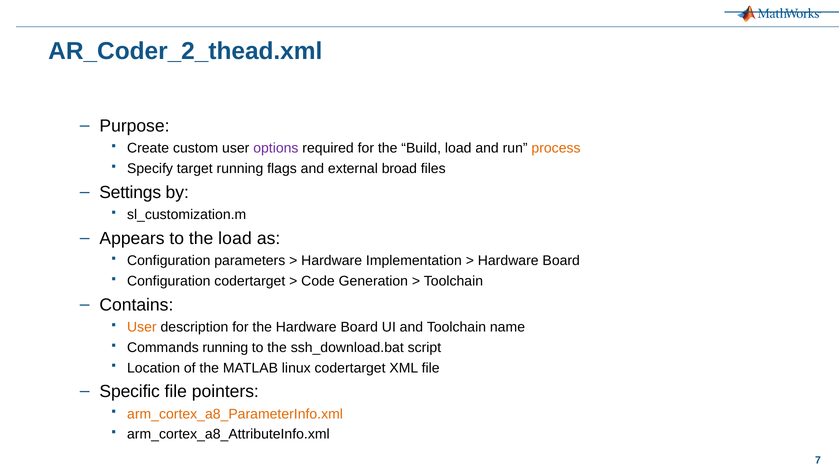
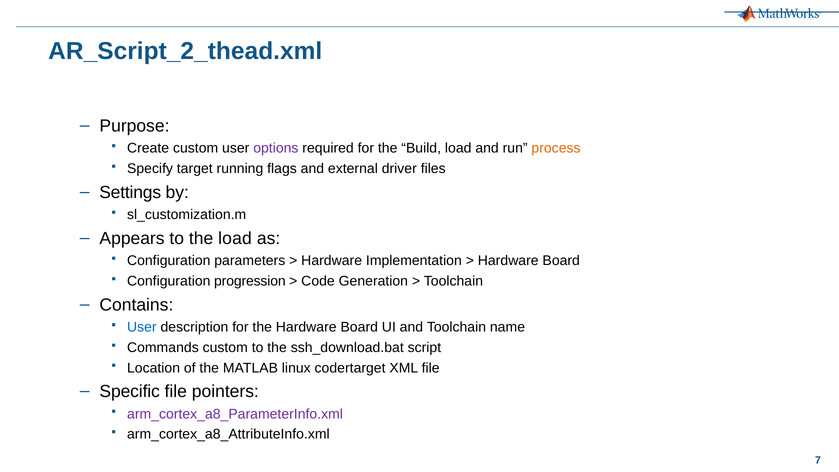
AR_Coder_2_thead.xml: AR_Coder_2_thead.xml -> AR_Script_2_thead.xml
broad: broad -> driver
Configuration codertarget: codertarget -> progression
User at (142, 327) colour: orange -> blue
Commands running: running -> custom
arm_cortex_a8_ParameterInfo.xml colour: orange -> purple
